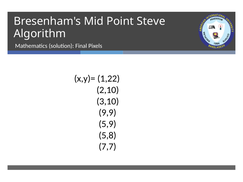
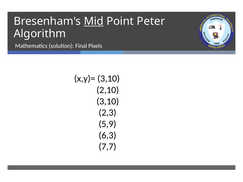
Mid underline: none -> present
Steve: Steve -> Peter
x,y)= 1,22: 1,22 -> 3,10
9,9: 9,9 -> 2,3
5,8: 5,8 -> 6,3
